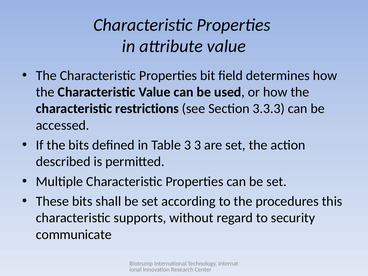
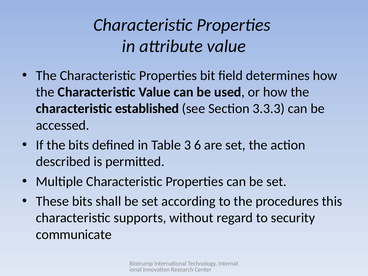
restrictions: restrictions -> established
3 3: 3 -> 6
